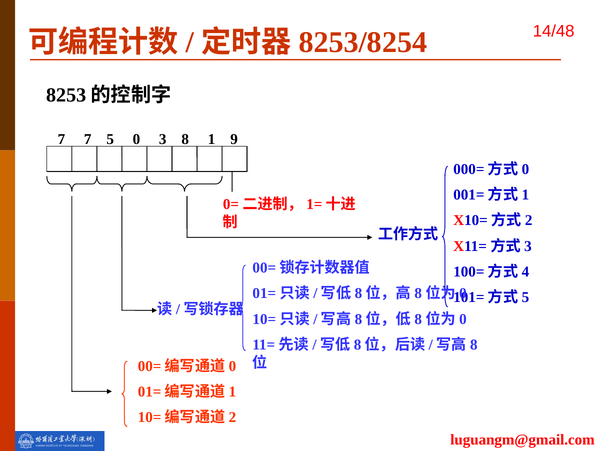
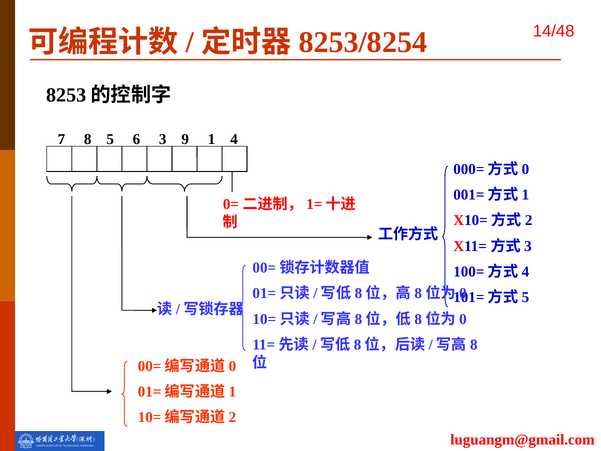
7 7: 7 -> 8
0: 0 -> 6
8: 8 -> 9
9: 9 -> 4
